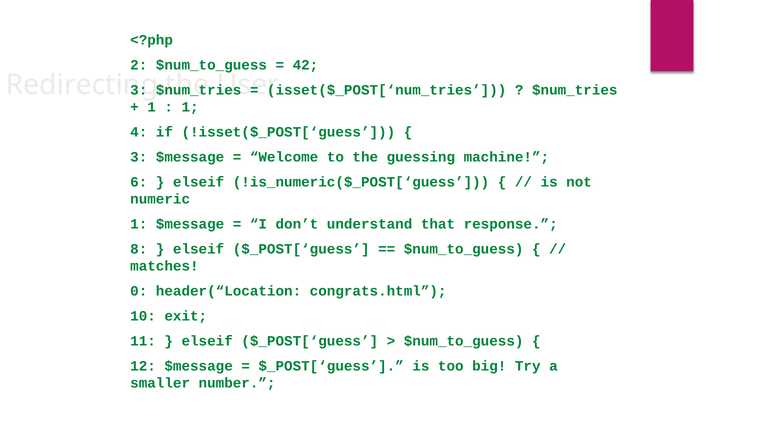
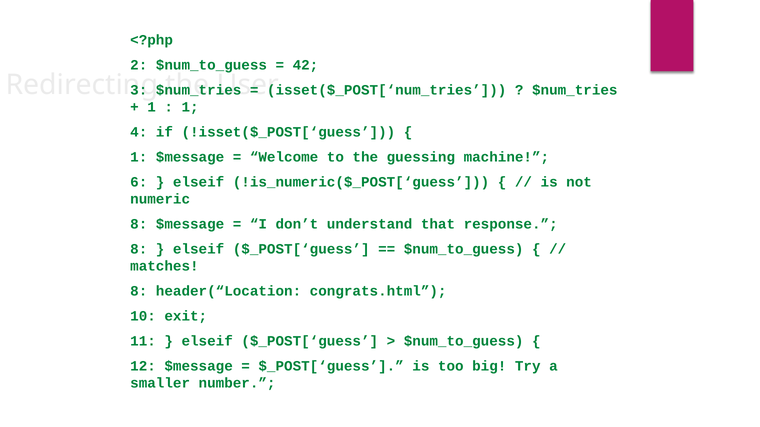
3 at (139, 157): 3 -> 1
1 at (139, 224): 1 -> 8
0 at (139, 291): 0 -> 8
